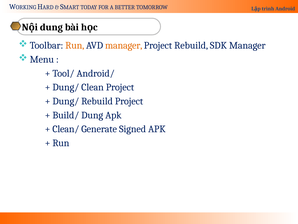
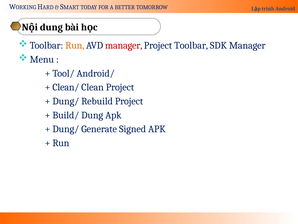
manager at (124, 45) colour: orange -> red
Project Rebuild: Rebuild -> Toolbar
Dung/ at (66, 87): Dung/ -> Clean/
Clean/ at (66, 129): Clean/ -> Dung/
